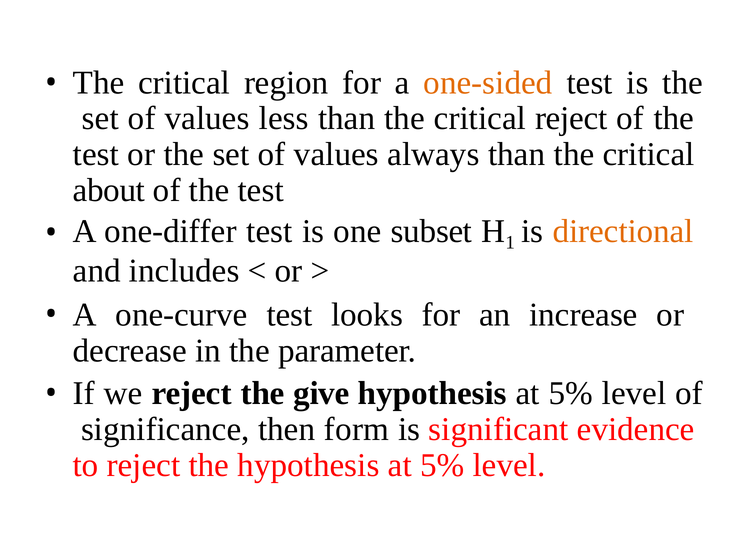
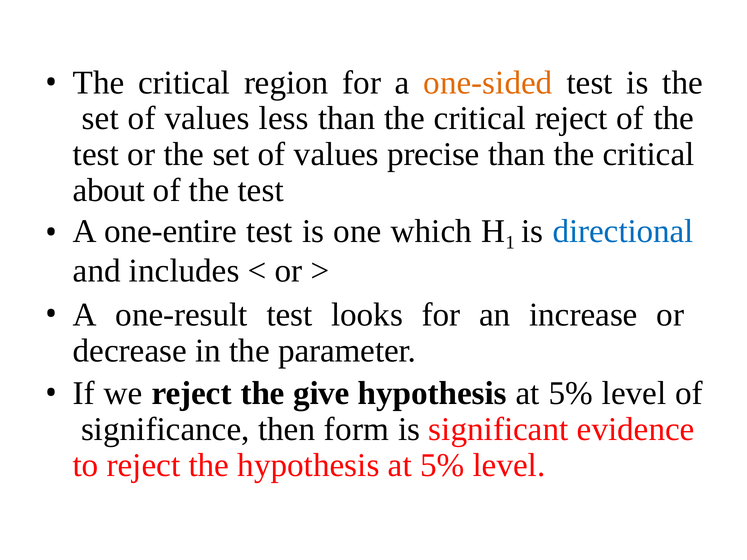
always: always -> precise
one-differ: one-differ -> one-entire
subset: subset -> which
directional colour: orange -> blue
one-curve: one-curve -> one-result
